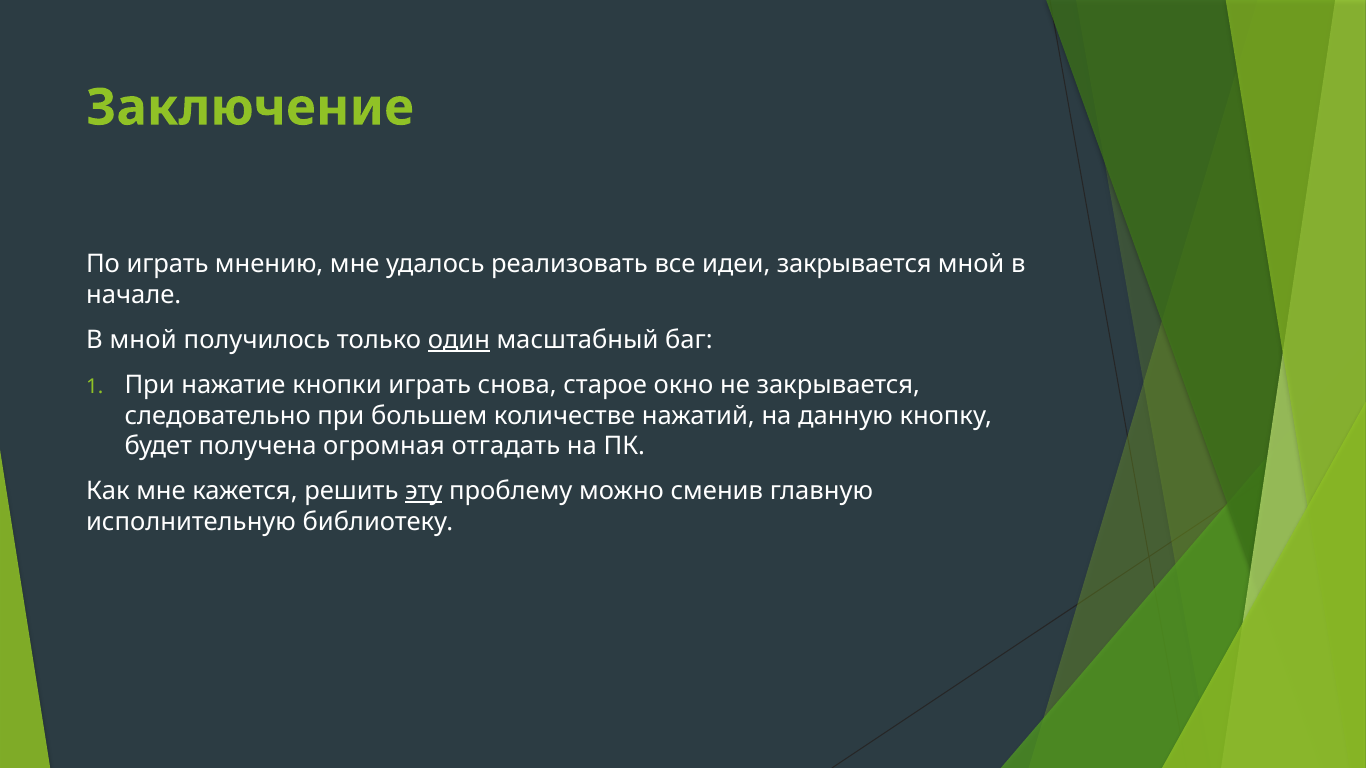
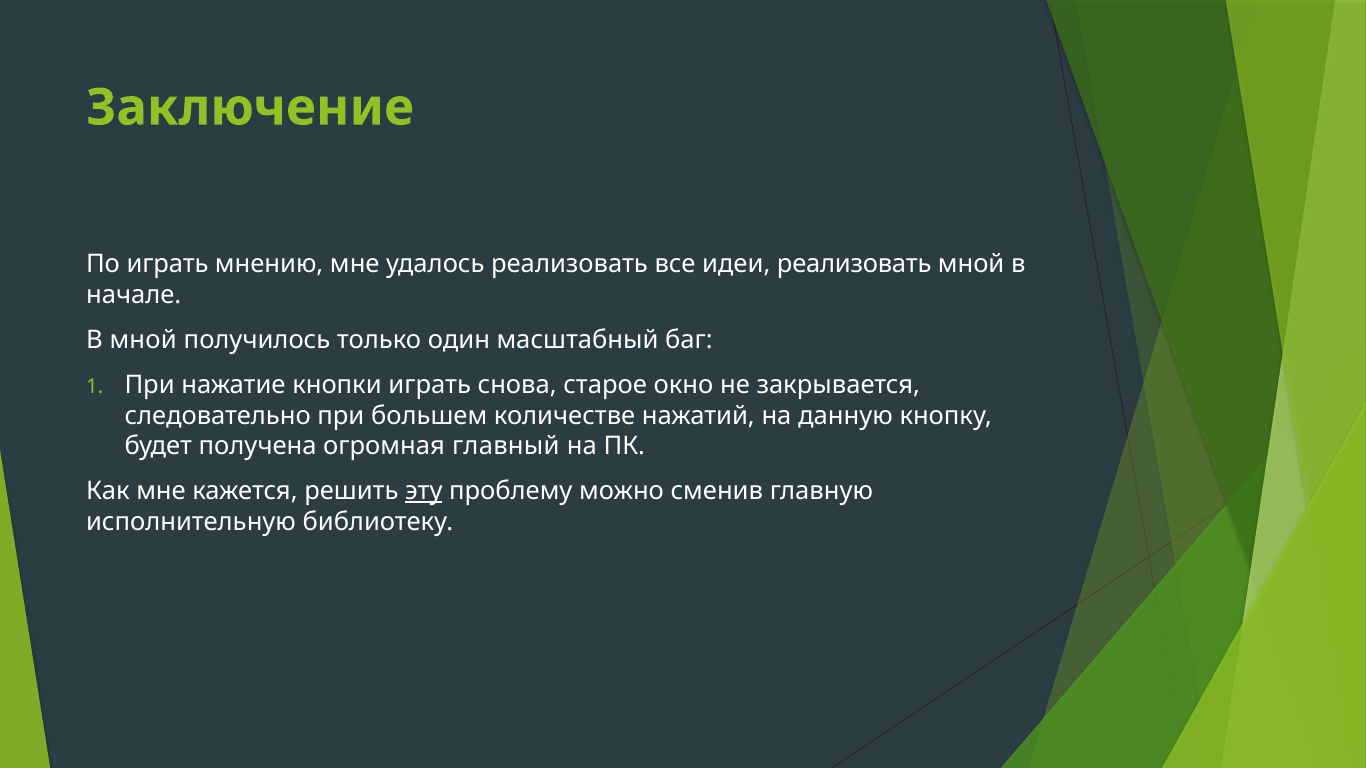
идеи закрывается: закрывается -> реализовать
один underline: present -> none
отгадать: отгадать -> главный
